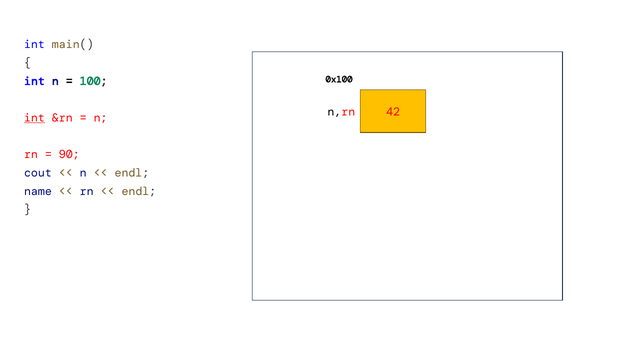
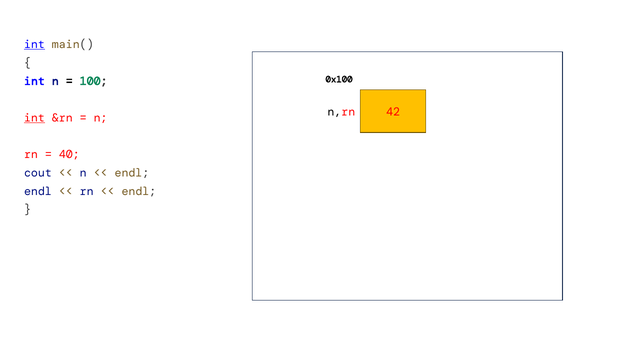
int at (34, 44) underline: none -> present
90: 90 -> 40
name at (38, 191): name -> endl
